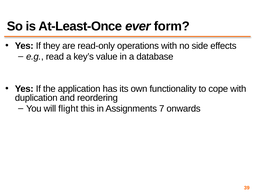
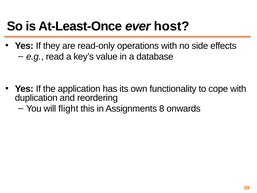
form: form -> host
7: 7 -> 8
